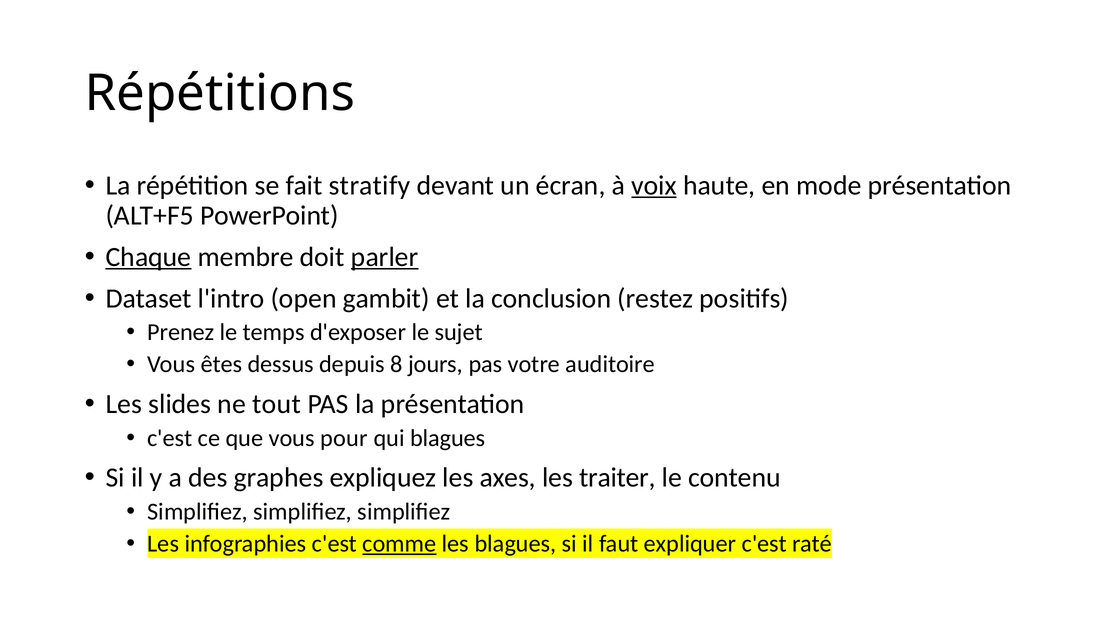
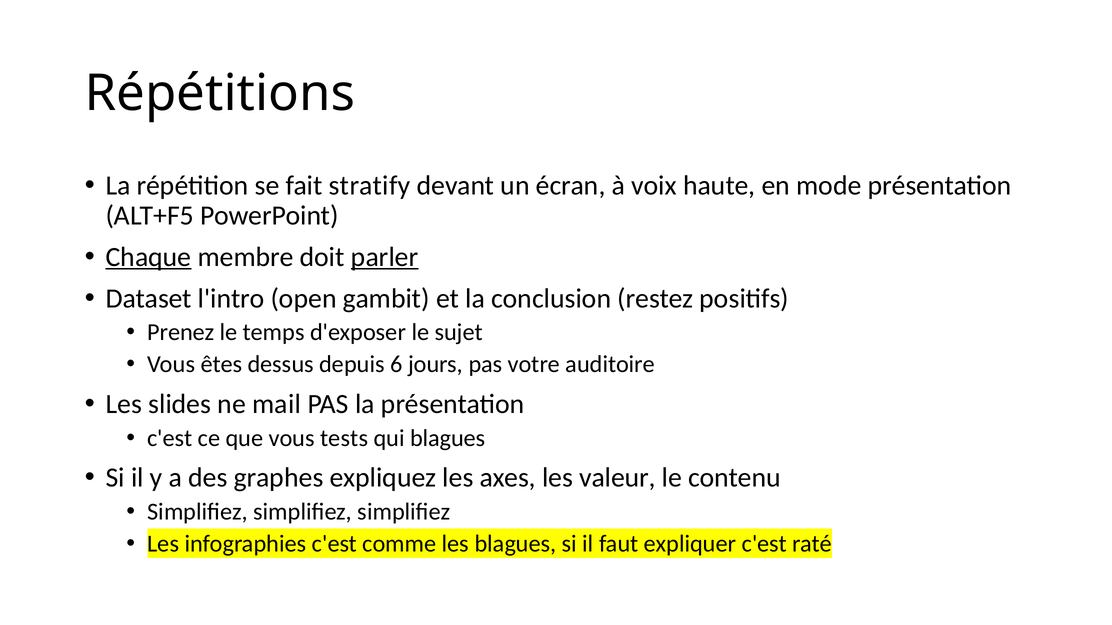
voix underline: present -> none
8: 8 -> 6
tout: tout -> mail
pour: pour -> tests
traiter: traiter -> valeur
comme underline: present -> none
